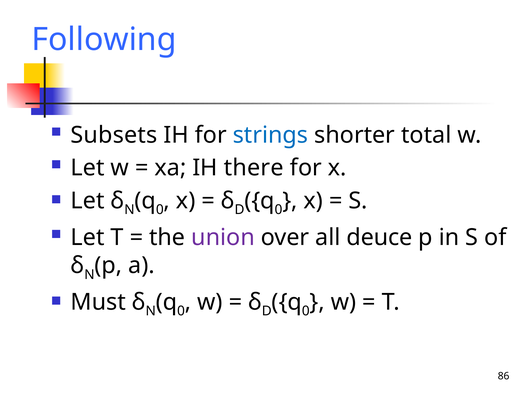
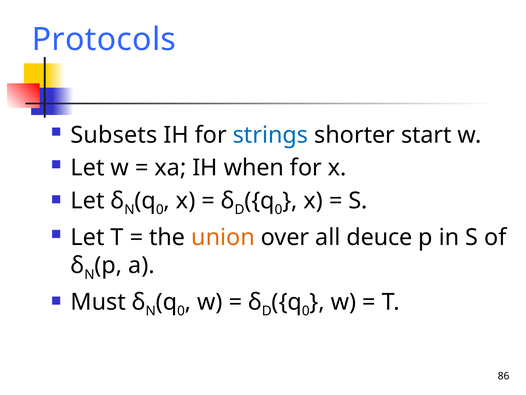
Following: Following -> Protocols
total: total -> start
there: there -> when
union colour: purple -> orange
